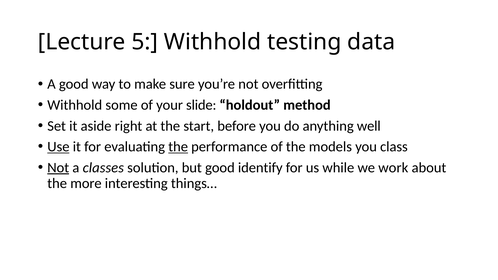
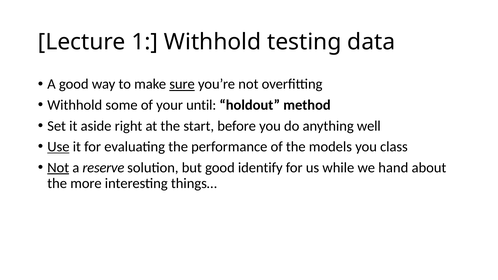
5: 5 -> 1
sure underline: none -> present
slide: slide -> until
the at (178, 147) underline: present -> none
classes: classes -> reserve
work: work -> hand
